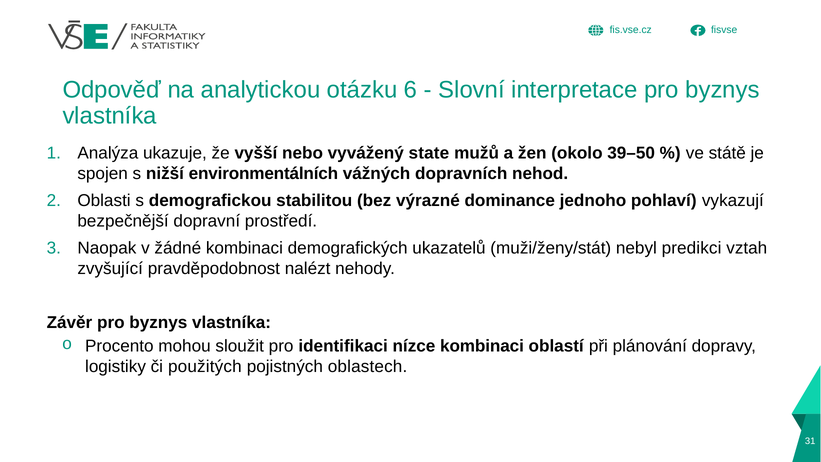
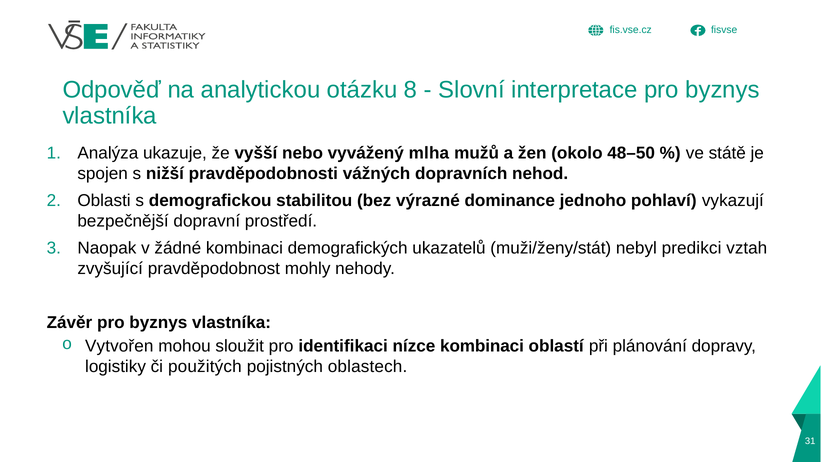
6: 6 -> 8
state: state -> mlha
39–50: 39–50 -> 48–50
environmentálních: environmentálních -> pravděpodobnosti
nalézt: nalézt -> mohly
Procento: Procento -> Vytvořen
